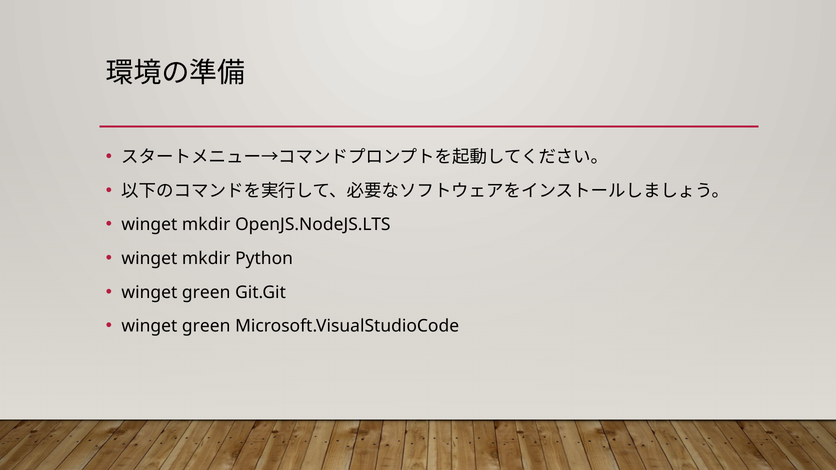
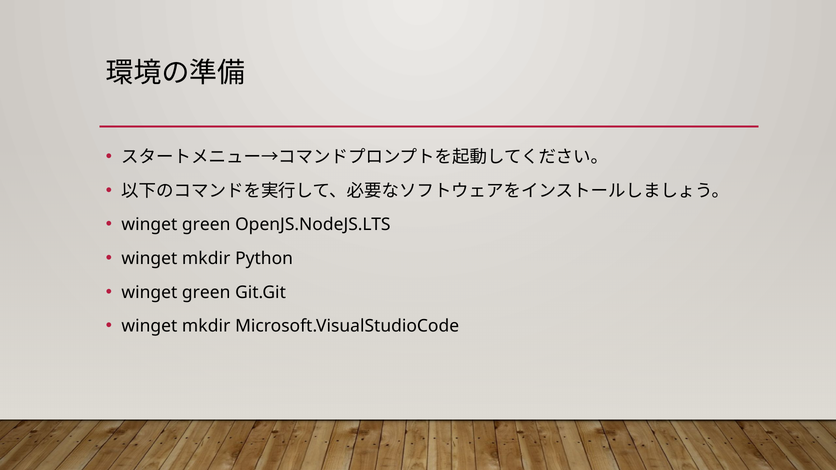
mkdir at (206, 225): mkdir -> green
green at (206, 326): green -> mkdir
